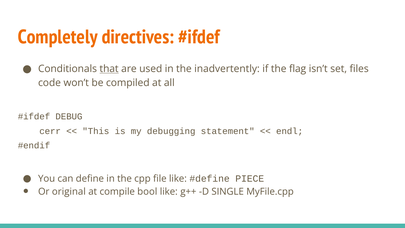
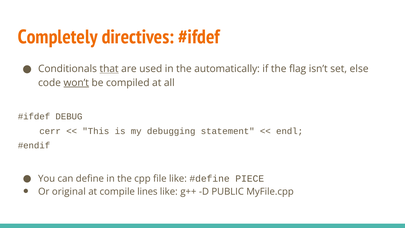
inadvertently: inadvertently -> automatically
files: files -> else
won’t underline: none -> present
bool: bool -> lines
SINGLE: SINGLE -> PUBLIC
